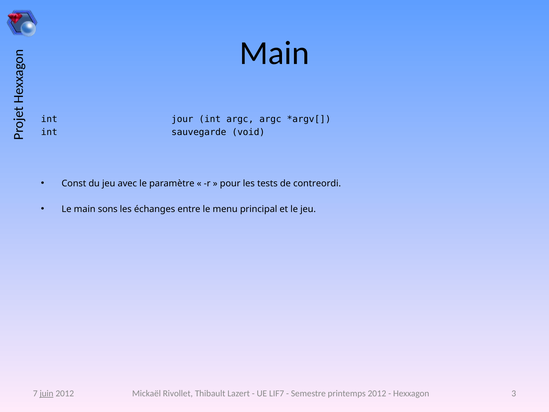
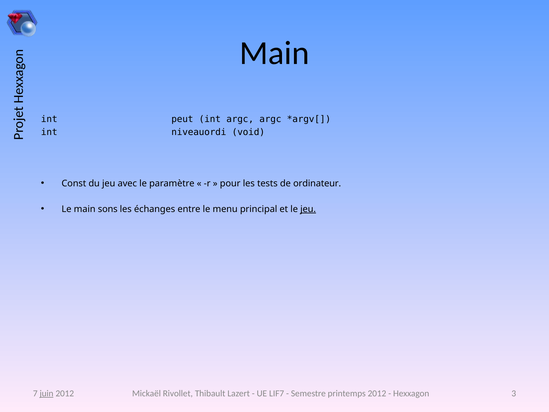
jour: jour -> peut
sauvegarde: sauvegarde -> niveauordi
contreordi: contreordi -> ordinateur
jeu at (308, 209) underline: none -> present
